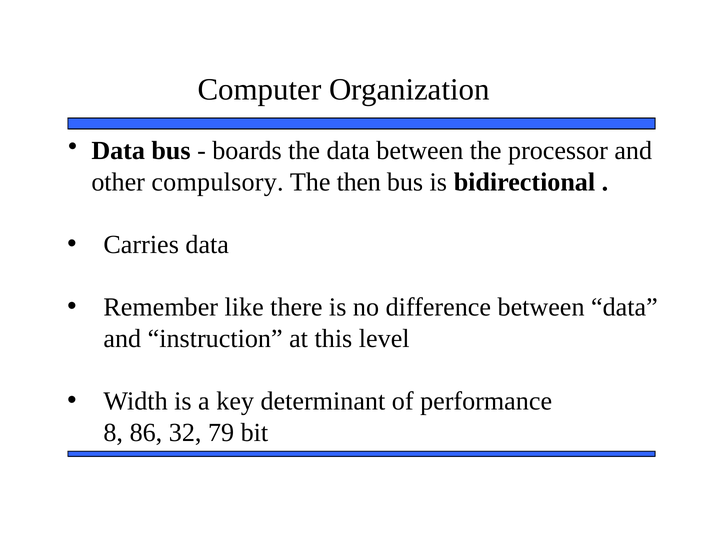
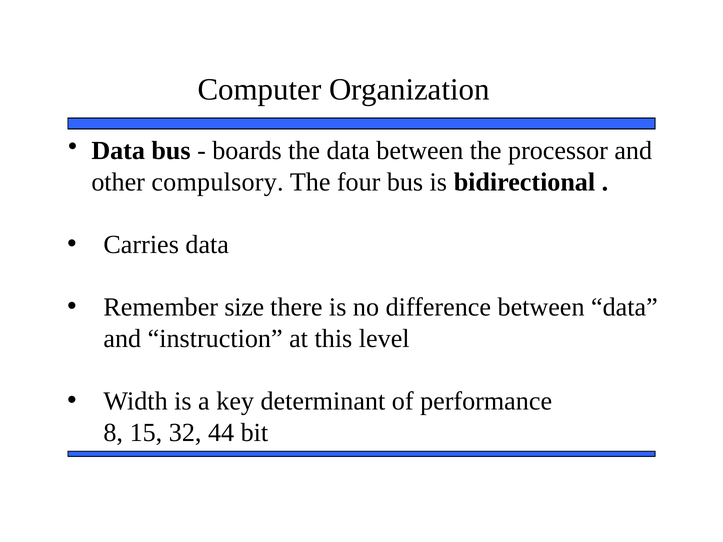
then: then -> four
like: like -> size
86: 86 -> 15
79: 79 -> 44
